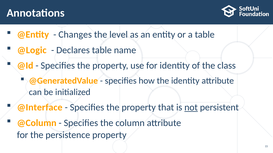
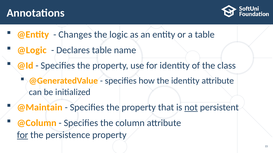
level: level -> logic
@Interface: @Interface -> @Maintain
for at (23, 135) underline: none -> present
